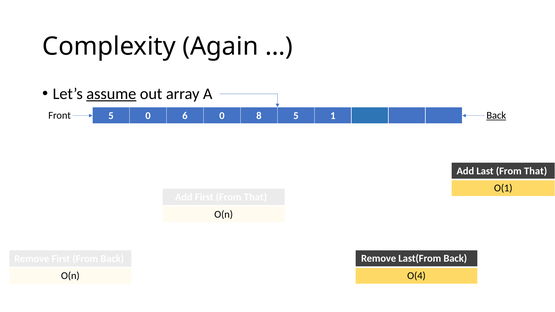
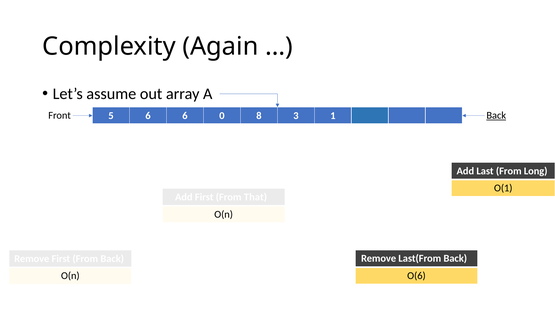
assume underline: present -> none
5 0: 0 -> 6
8 5: 5 -> 3
Last From That: That -> Long
O(4: O(4 -> O(6
